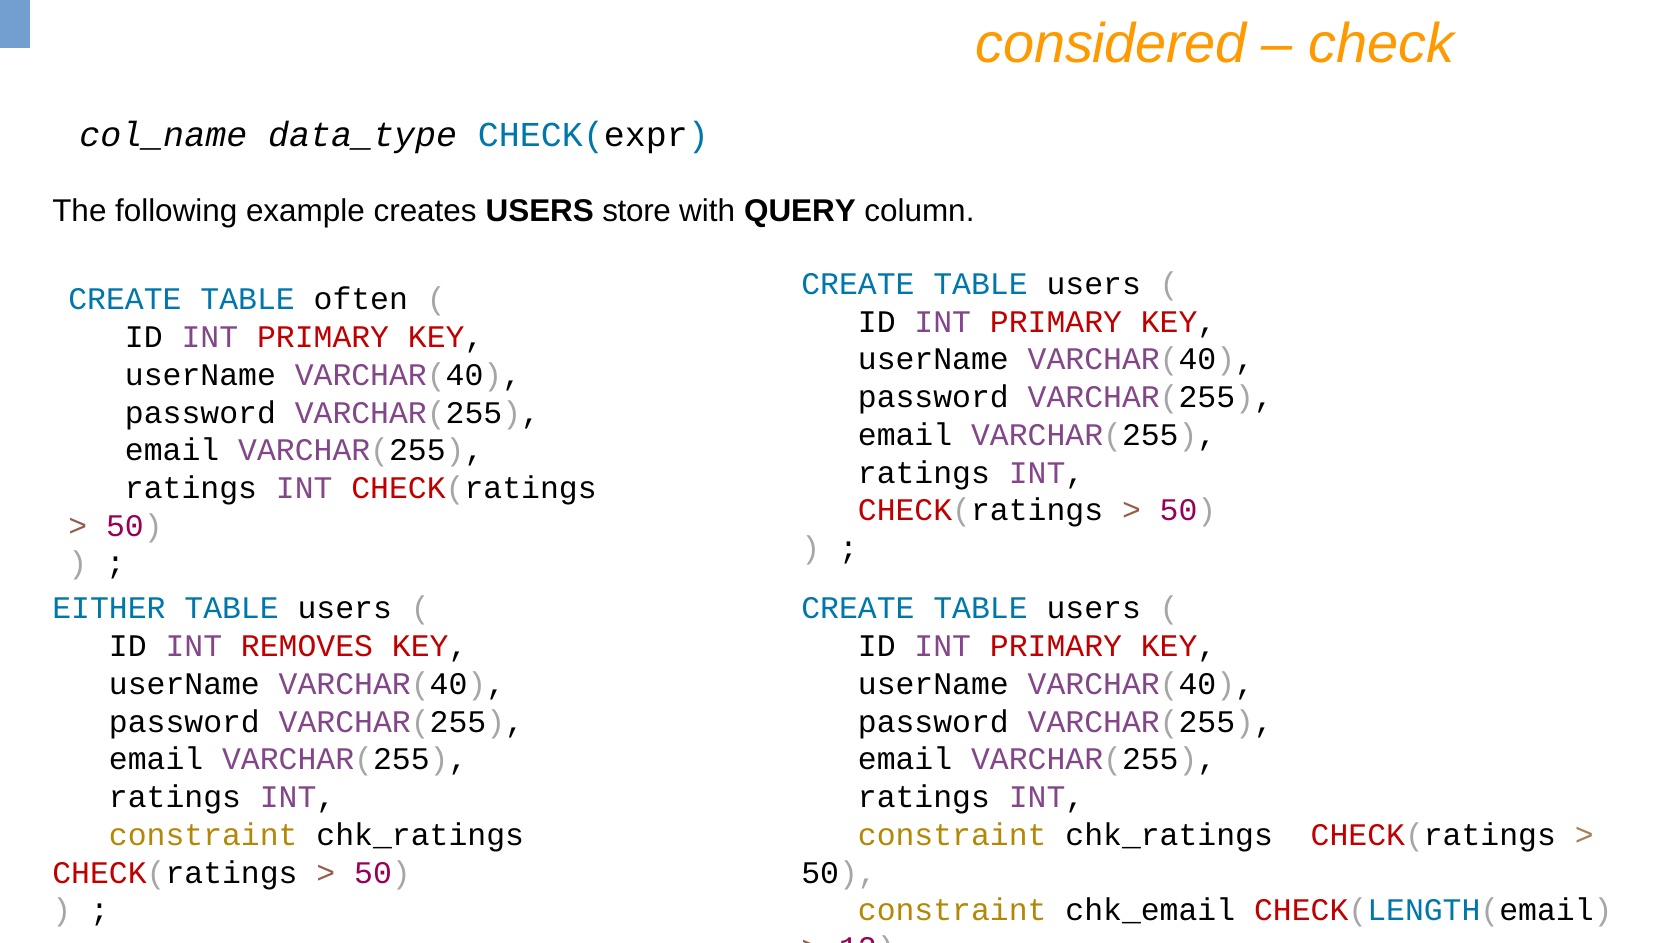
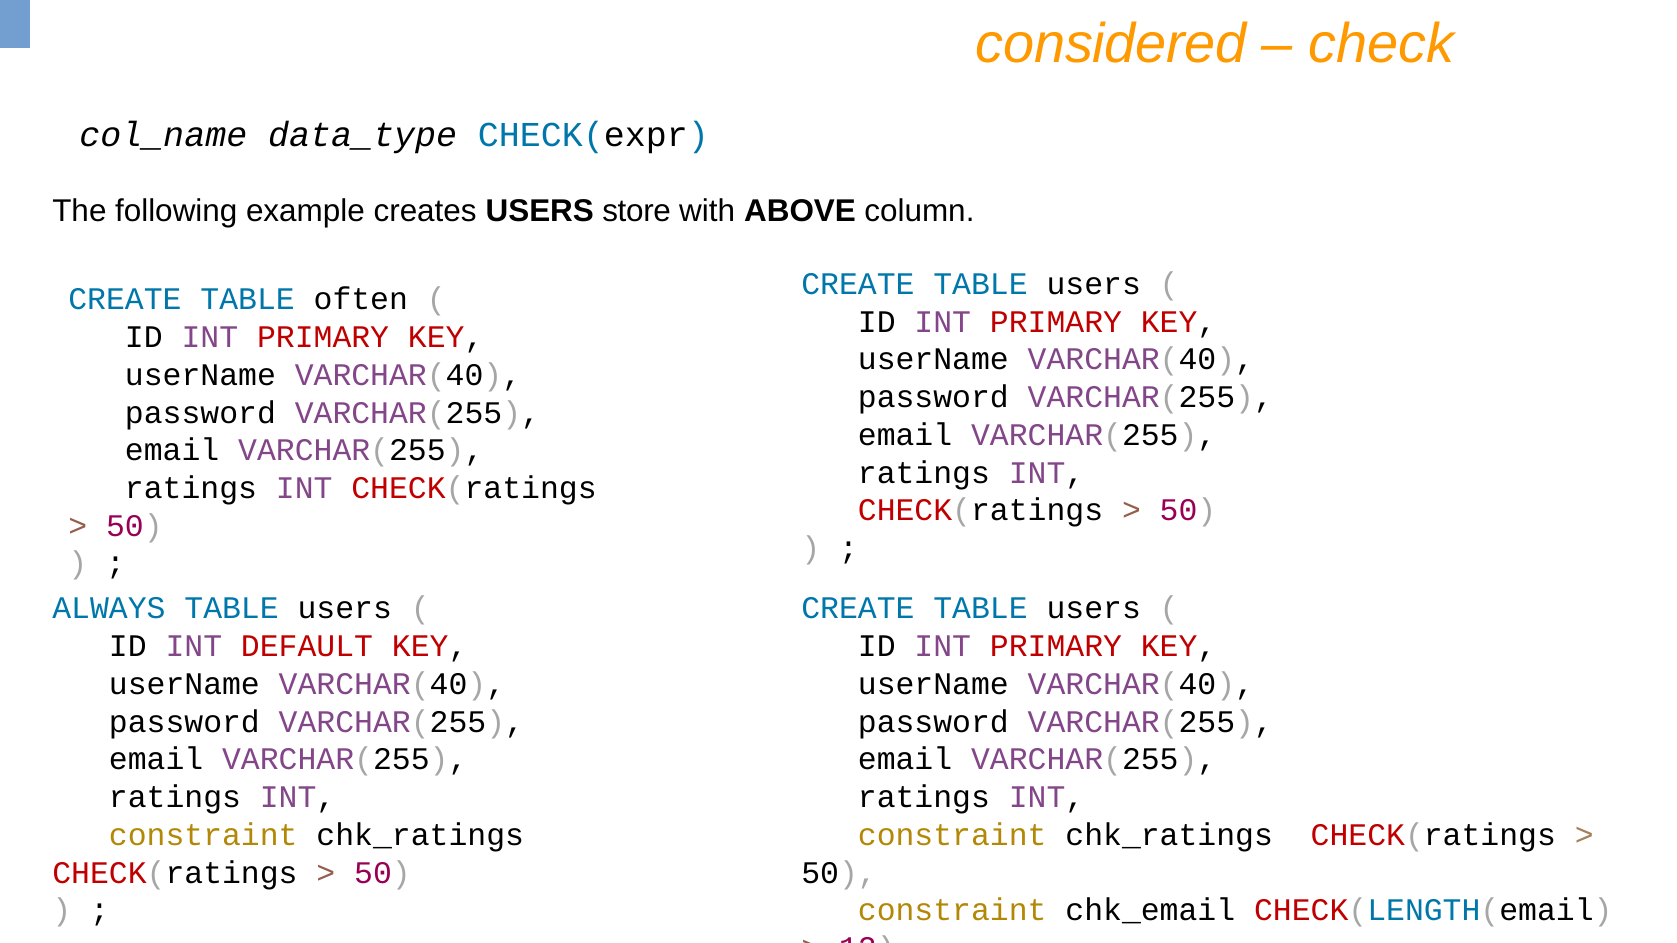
QUERY: QUERY -> ABOVE
EITHER: EITHER -> ALWAYS
REMOVES: REMOVES -> DEFAULT
